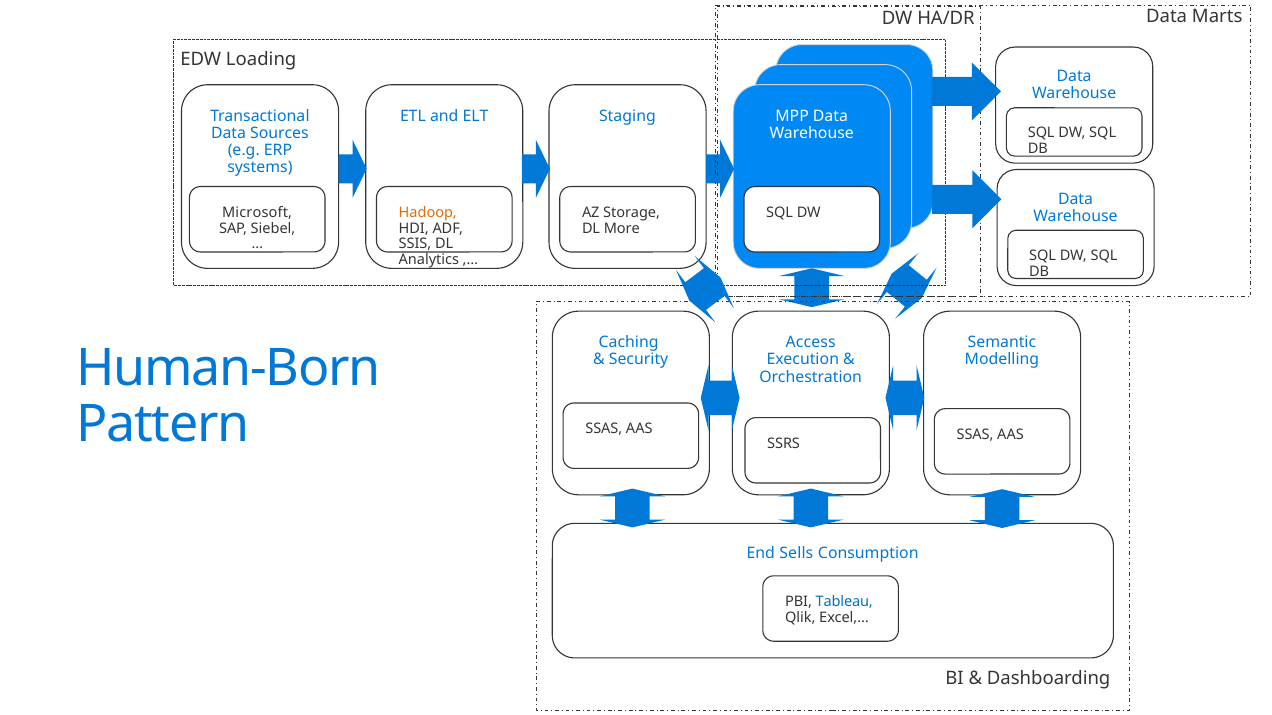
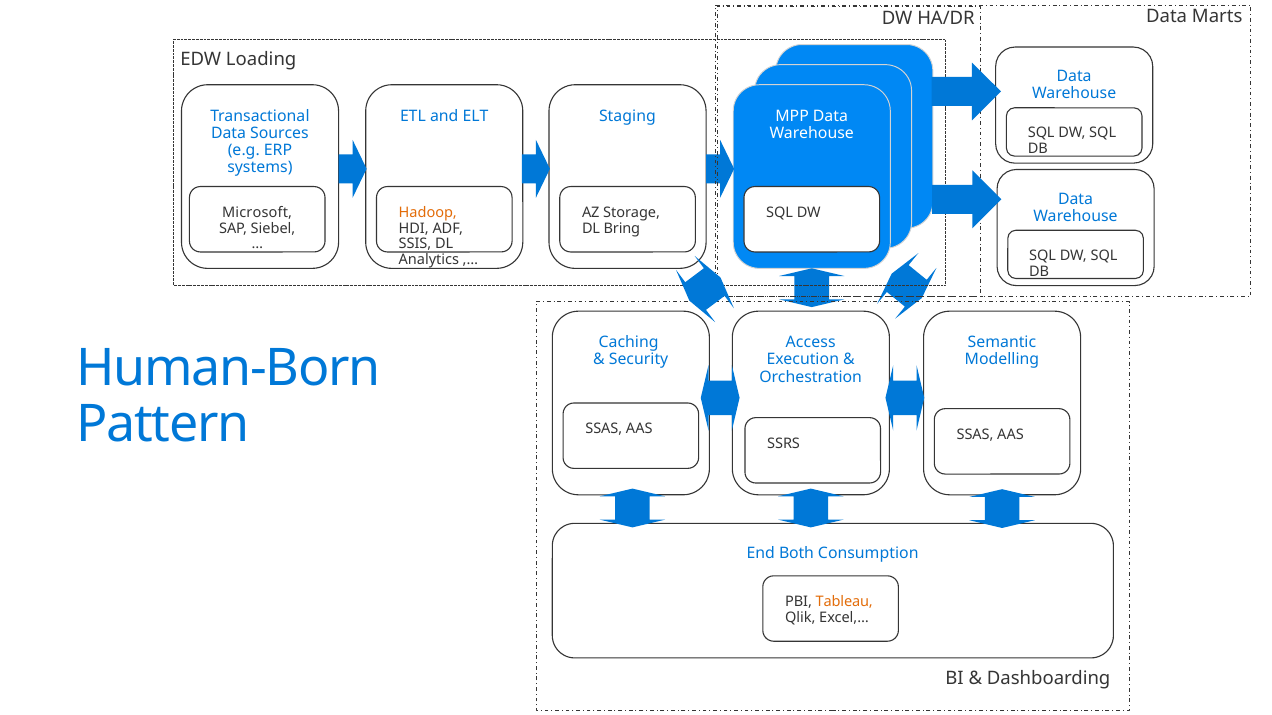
More: More -> Bring
Sells: Sells -> Both
Tableau colour: blue -> orange
